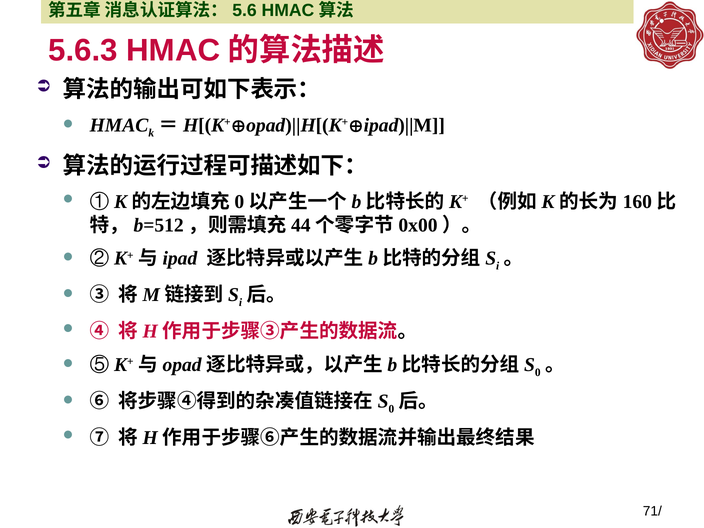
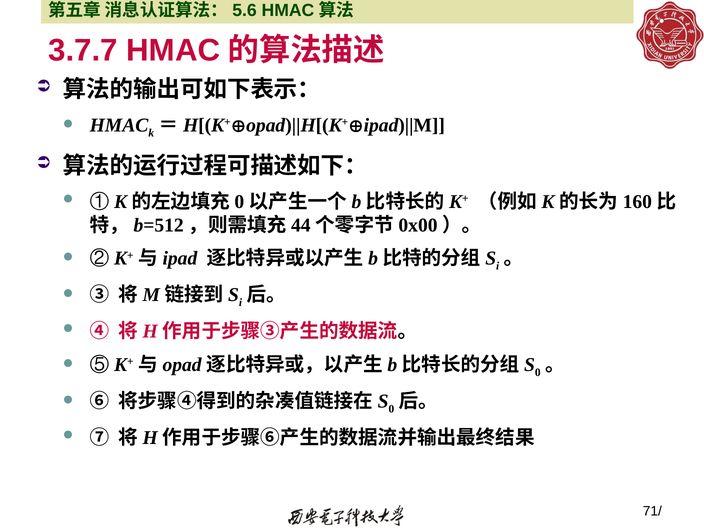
5.6.3: 5.6.3 -> 3.7.7
